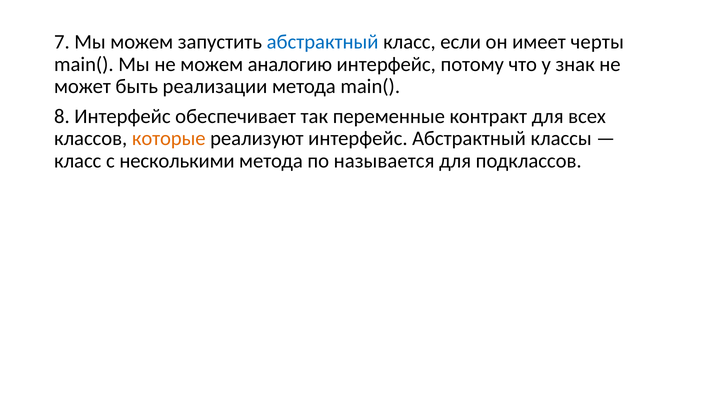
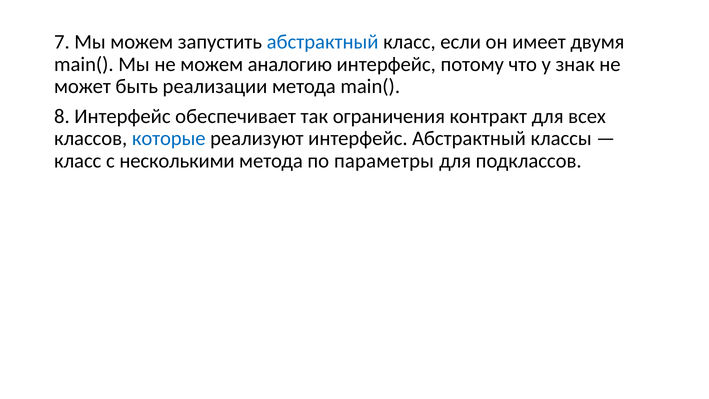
черты: черты -> двумя
переменные: переменные -> ограничения
которые colour: orange -> blue
называется: называется -> параметры
